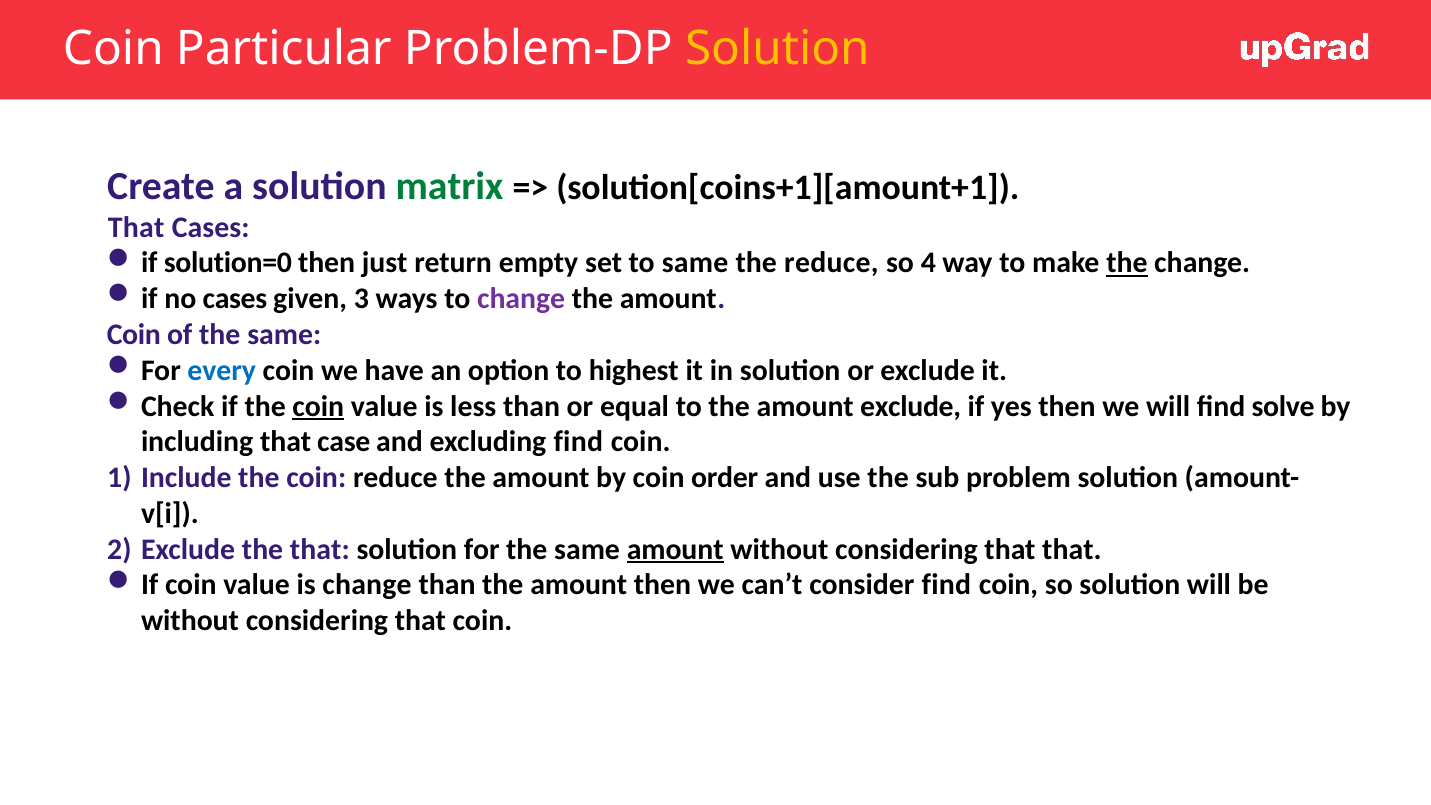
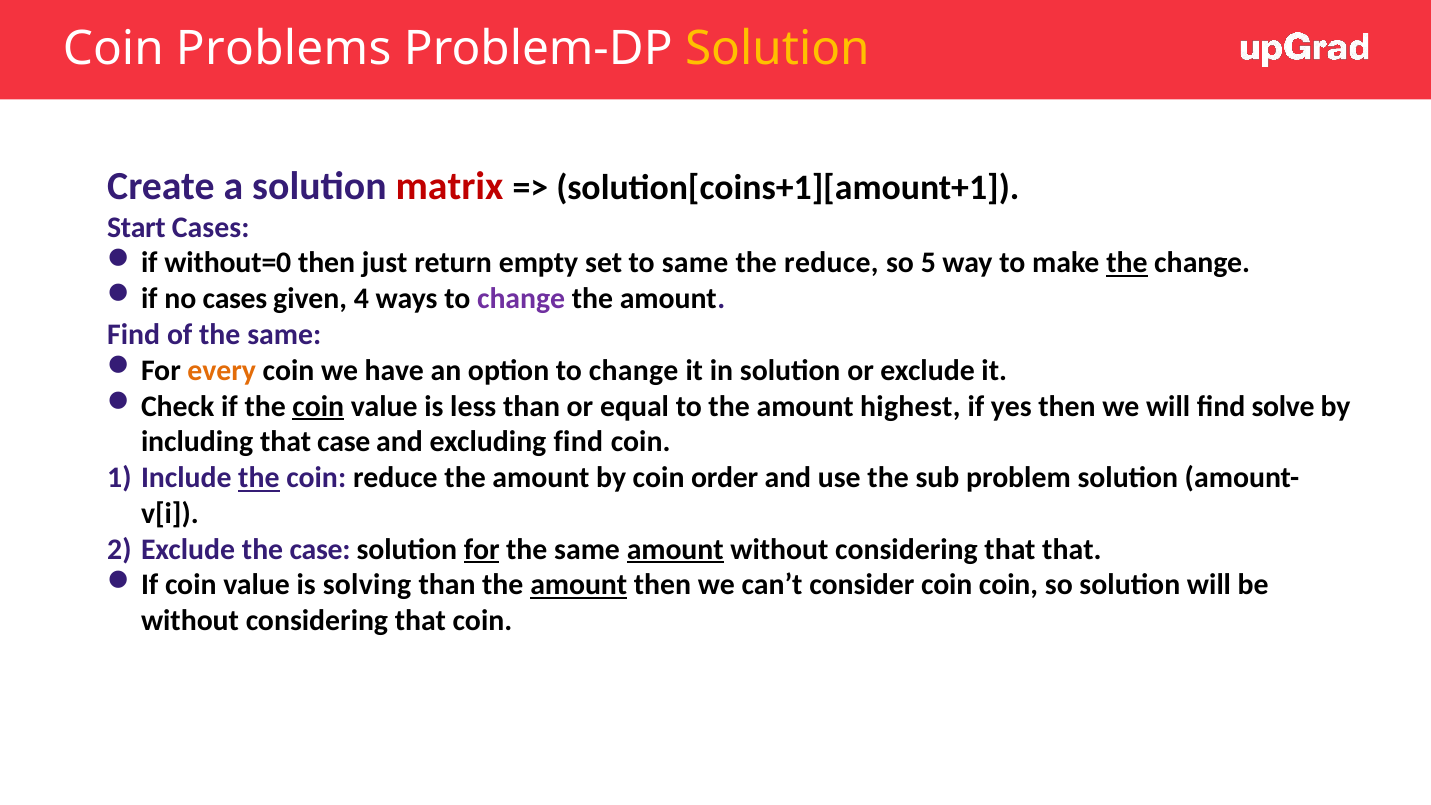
Particular: Particular -> Problems
matrix colour: green -> red
That at (136, 227): That -> Start
solution=0: solution=0 -> without=0
4: 4 -> 5
3: 3 -> 4
Coin at (134, 335): Coin -> Find
every colour: blue -> orange
option to highest: highest -> change
amount exclude: exclude -> highest
the at (259, 478) underline: none -> present
the that: that -> case
for underline: none -> present
is change: change -> solving
amount at (579, 585) underline: none -> present
consider find: find -> coin
